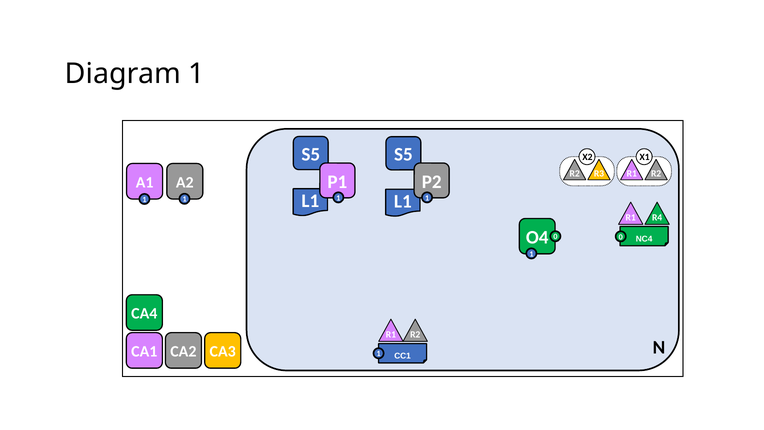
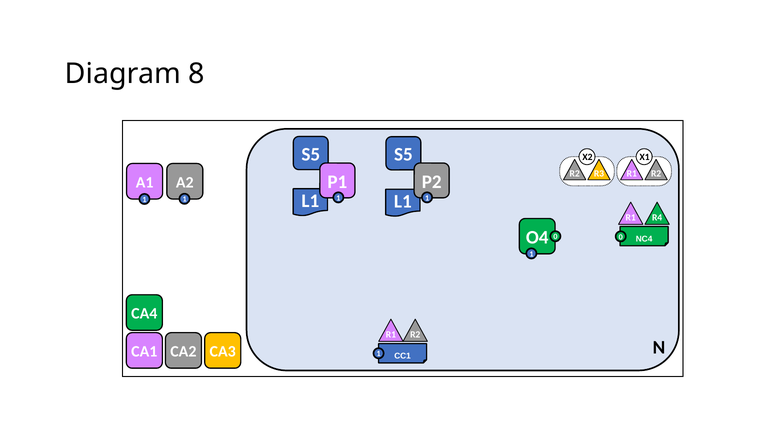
Diagram 1: 1 -> 8
